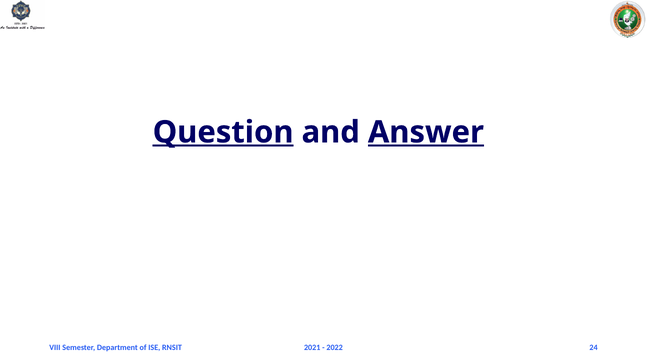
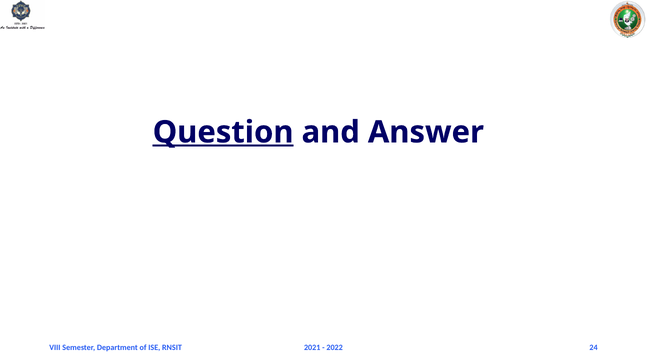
Answer underline: present -> none
